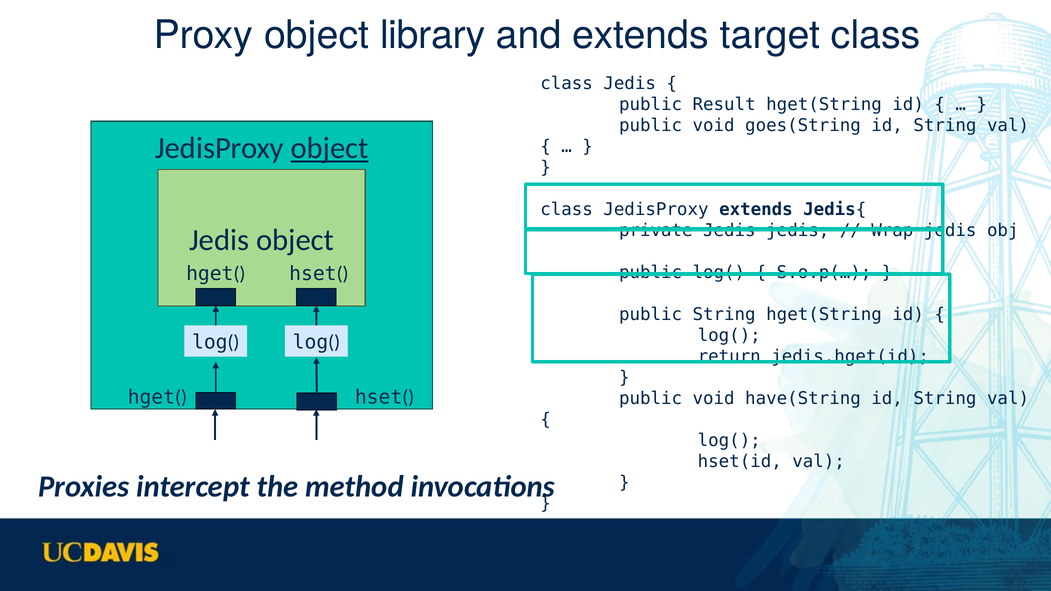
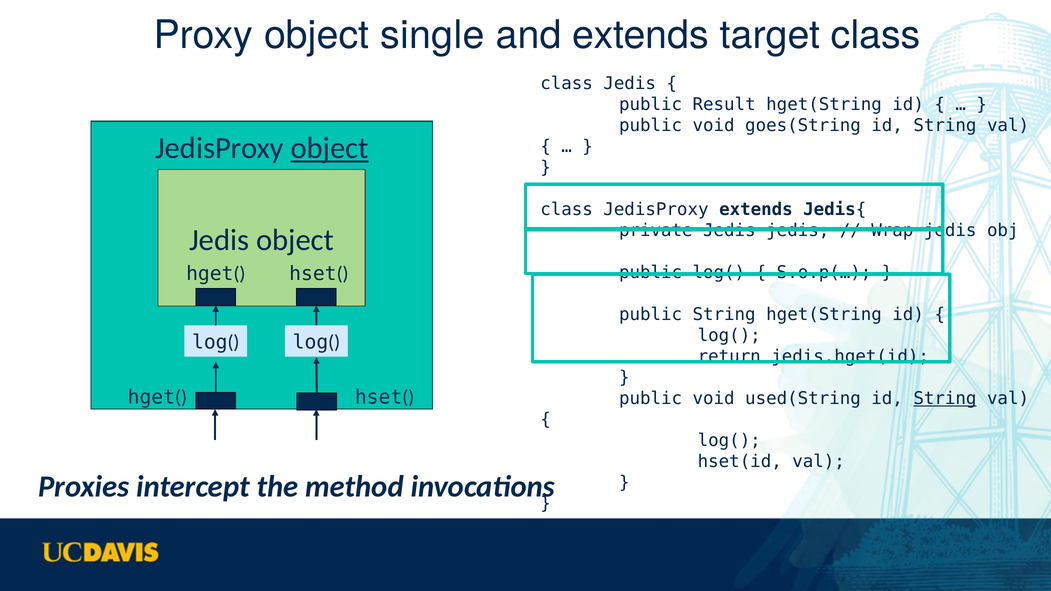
library: library -> single
have(String: have(String -> used(String
String at (945, 398) underline: none -> present
